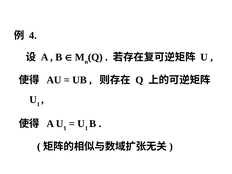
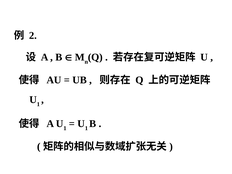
4: 4 -> 2
